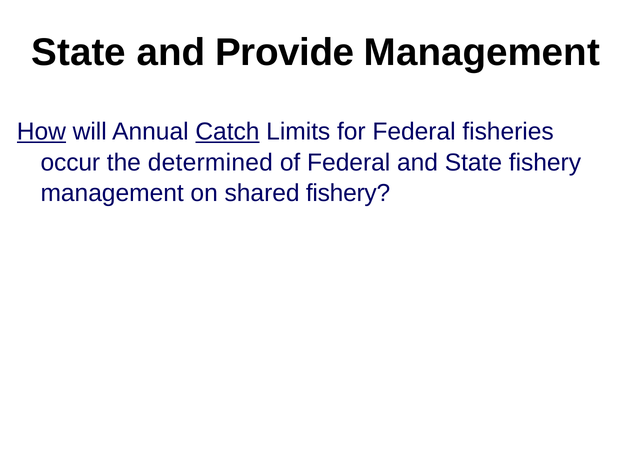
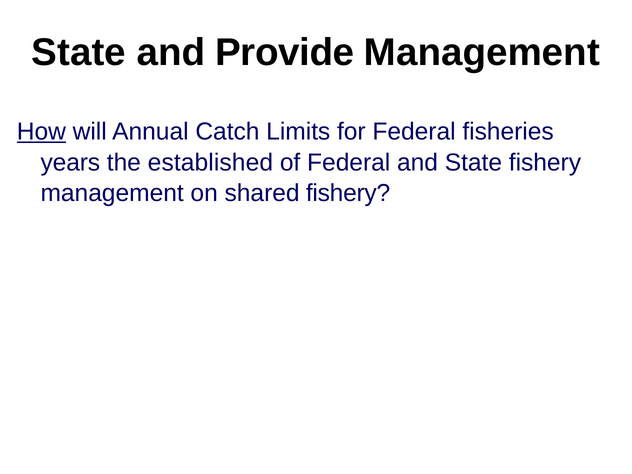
Catch underline: present -> none
occur: occur -> years
determined: determined -> established
